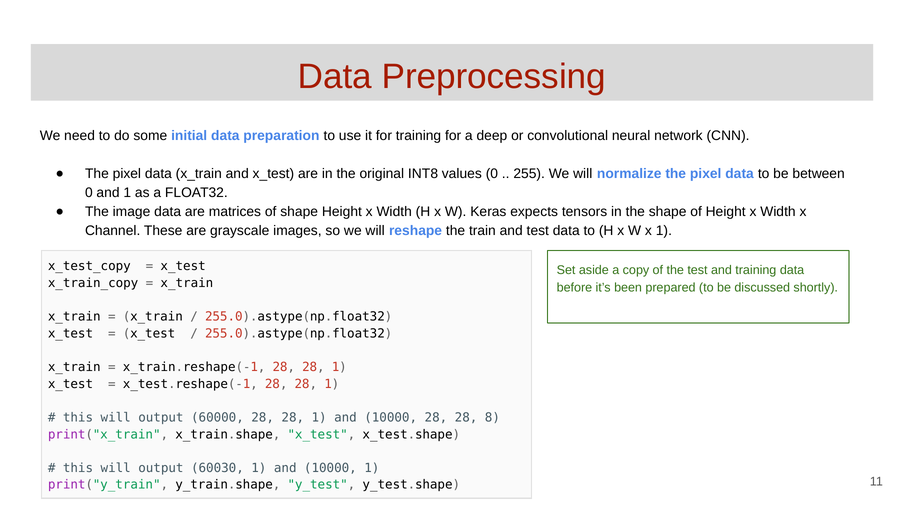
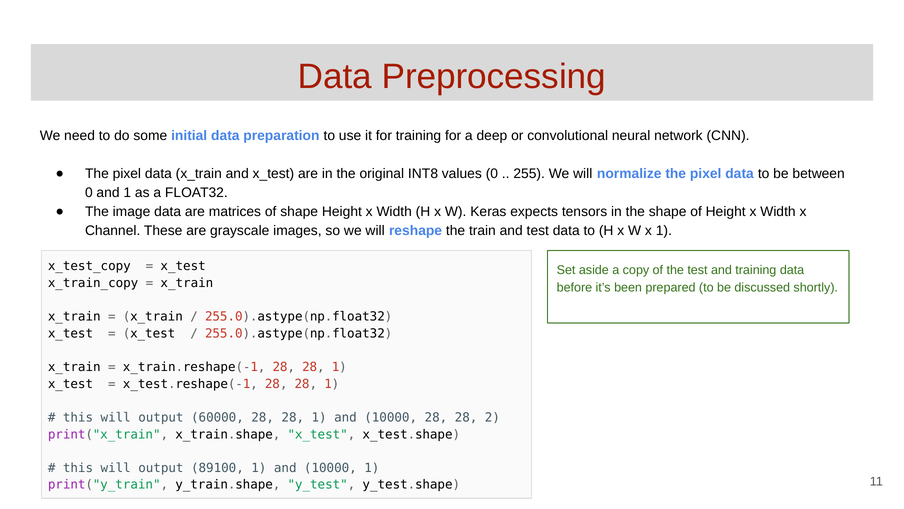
8: 8 -> 2
60030: 60030 -> 89100
